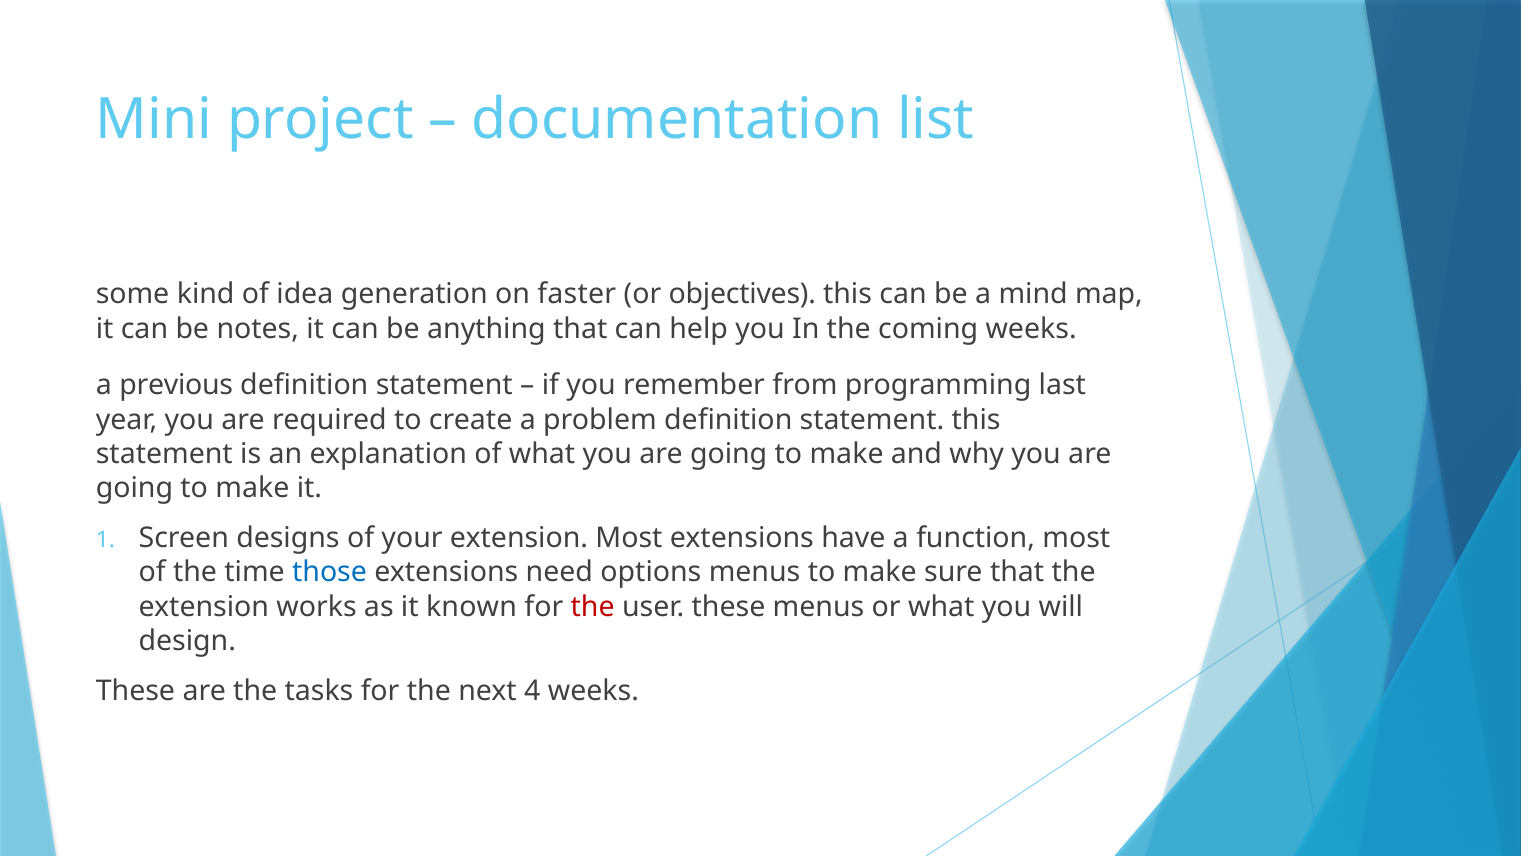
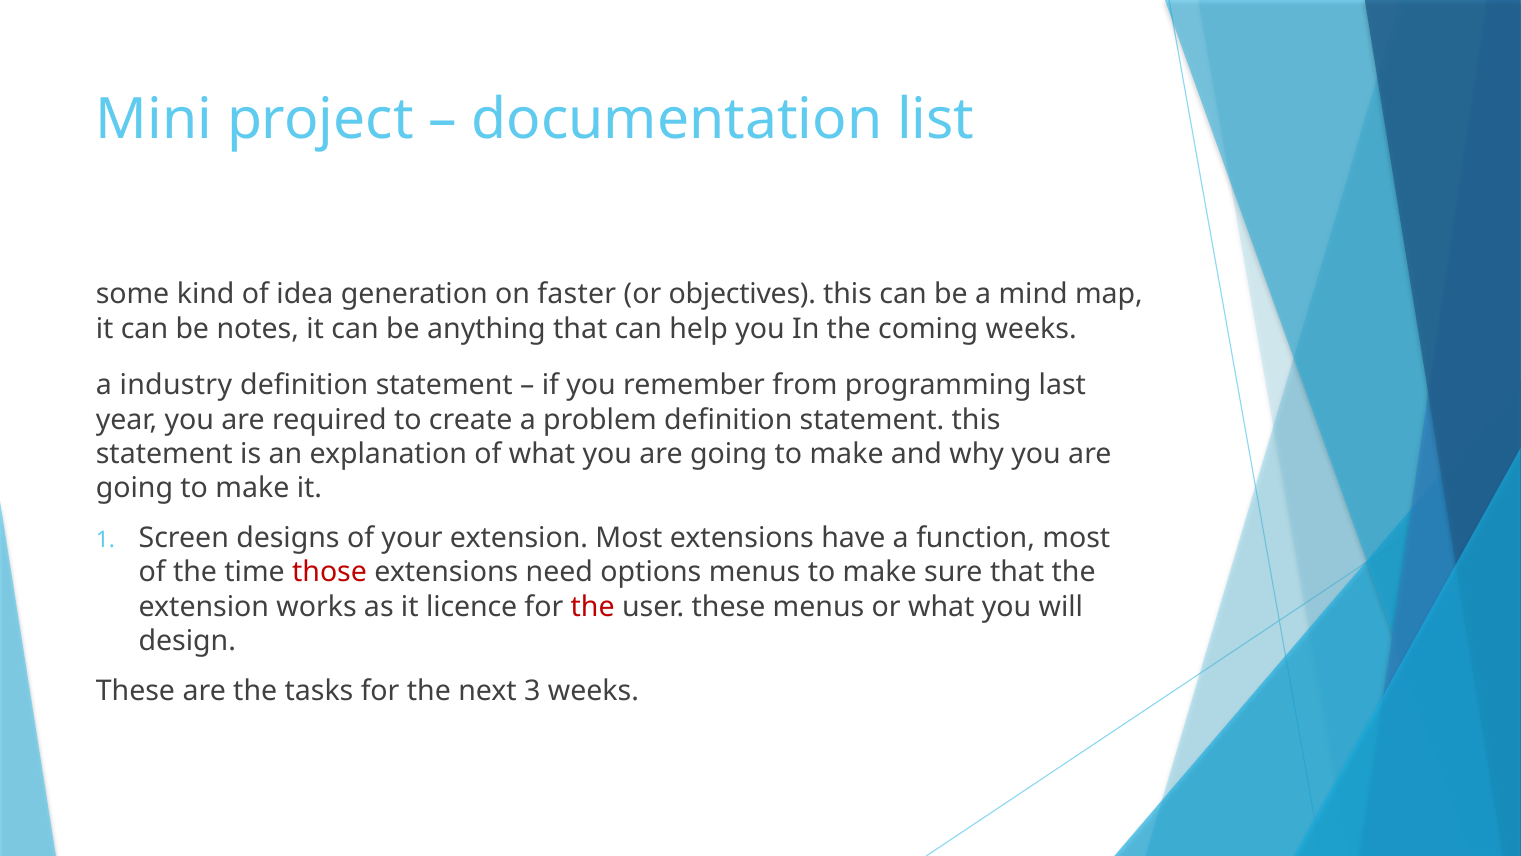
previous: previous -> industry
those colour: blue -> red
known: known -> licence
4: 4 -> 3
